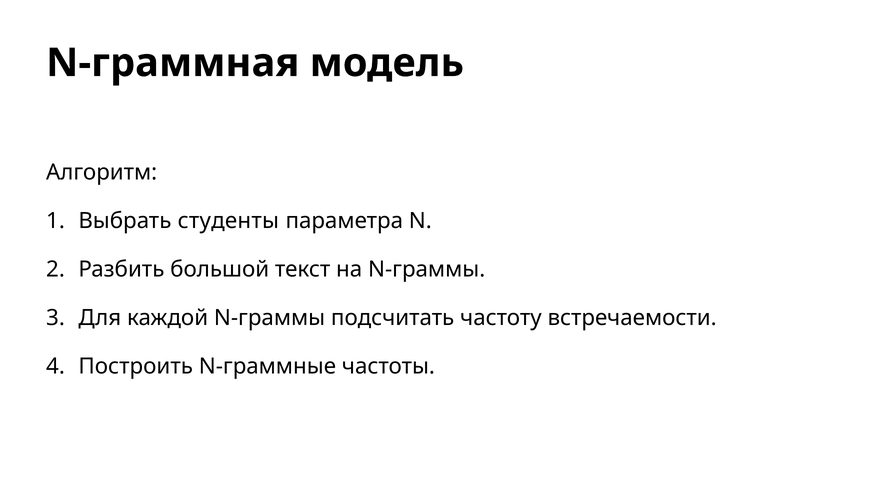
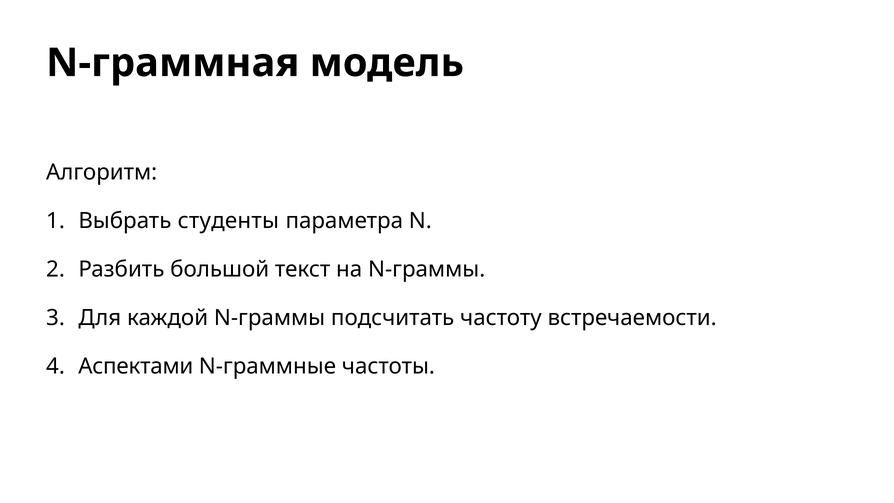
Построить: Построить -> Аспектами
